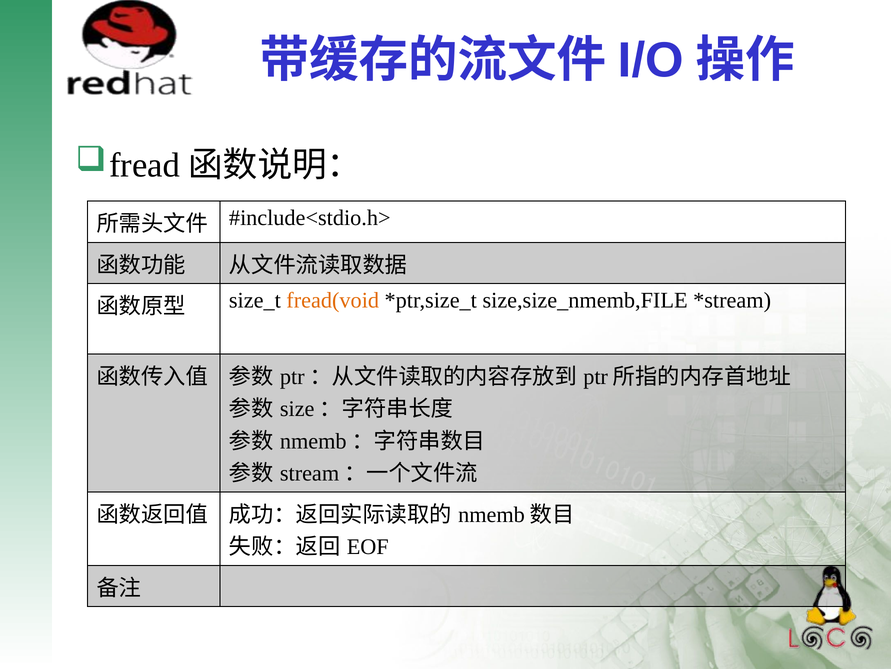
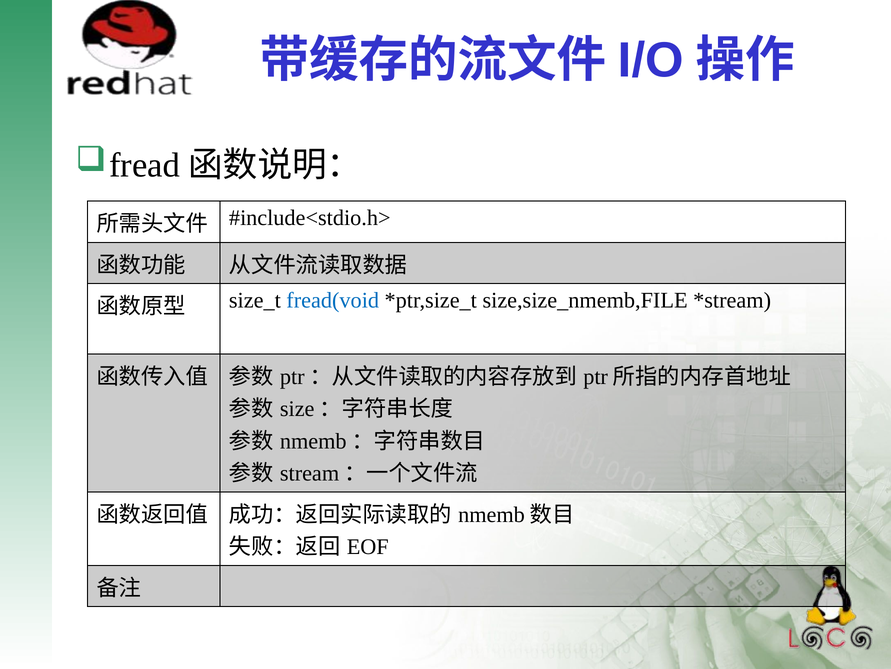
fread(void colour: orange -> blue
